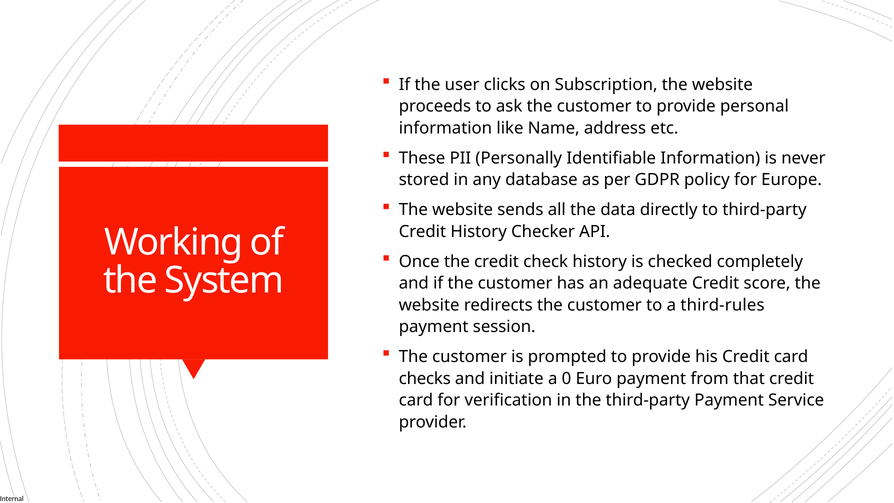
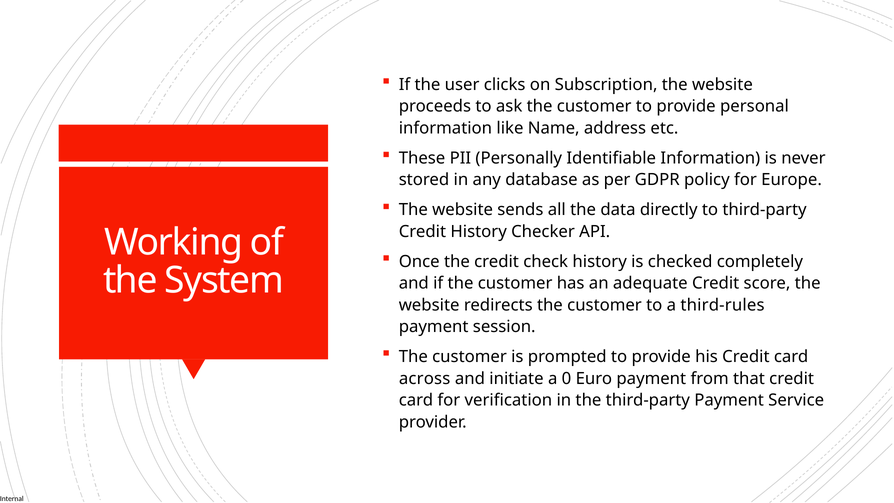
checks: checks -> across
